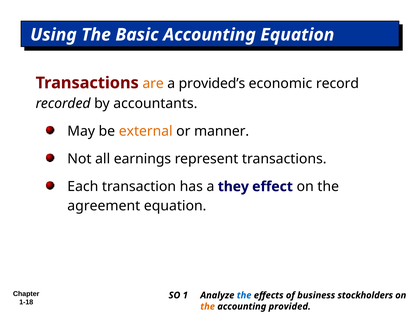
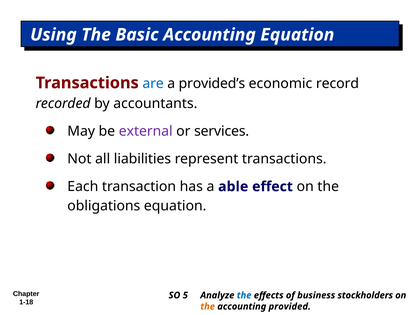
are colour: orange -> blue
external colour: orange -> purple
manner: manner -> services
earnings: earnings -> liabilities
they: they -> able
agreement: agreement -> obligations
1: 1 -> 5
